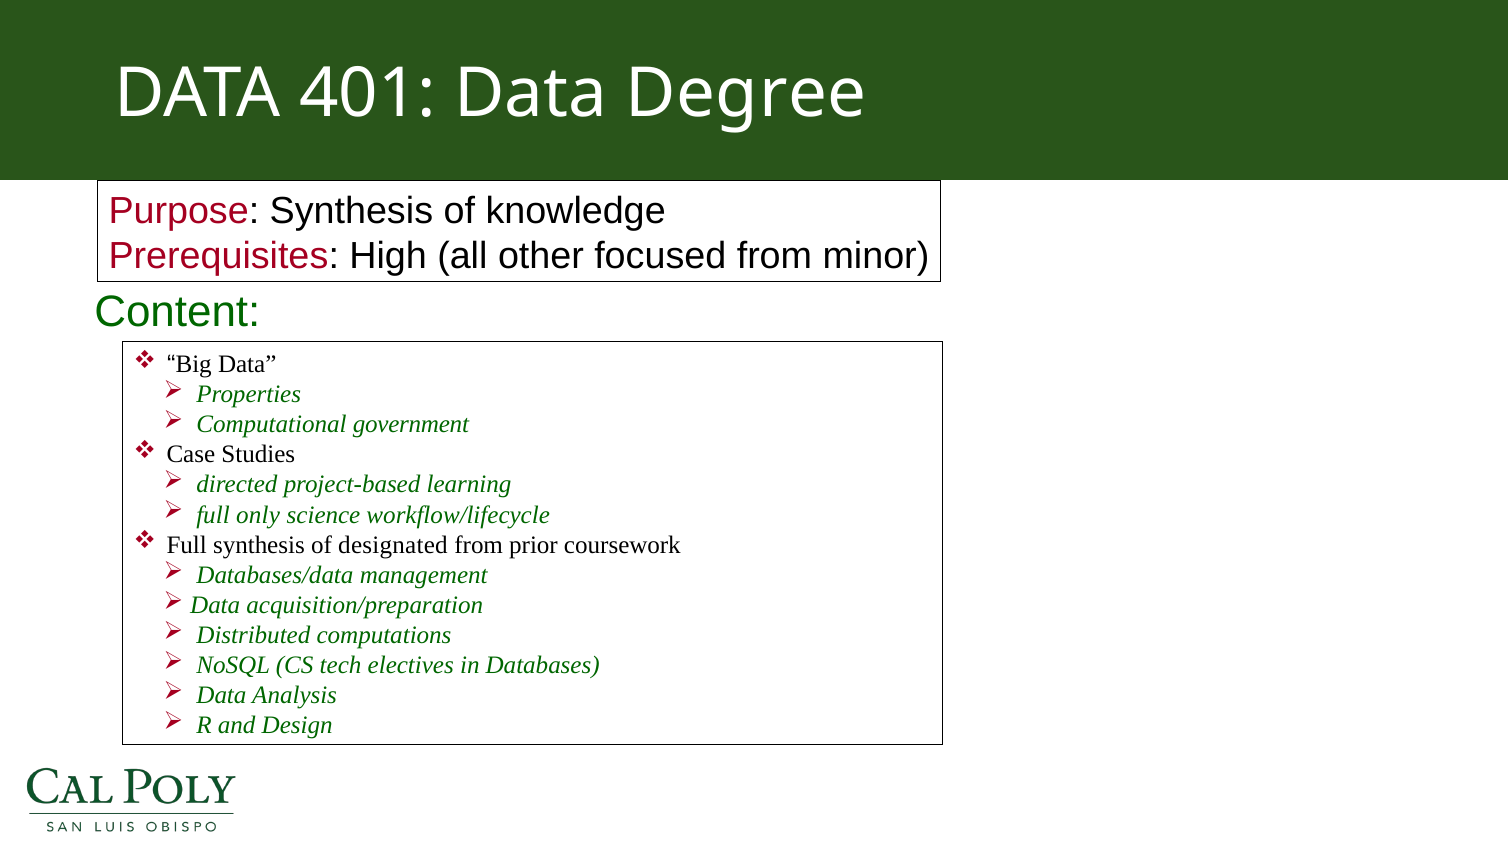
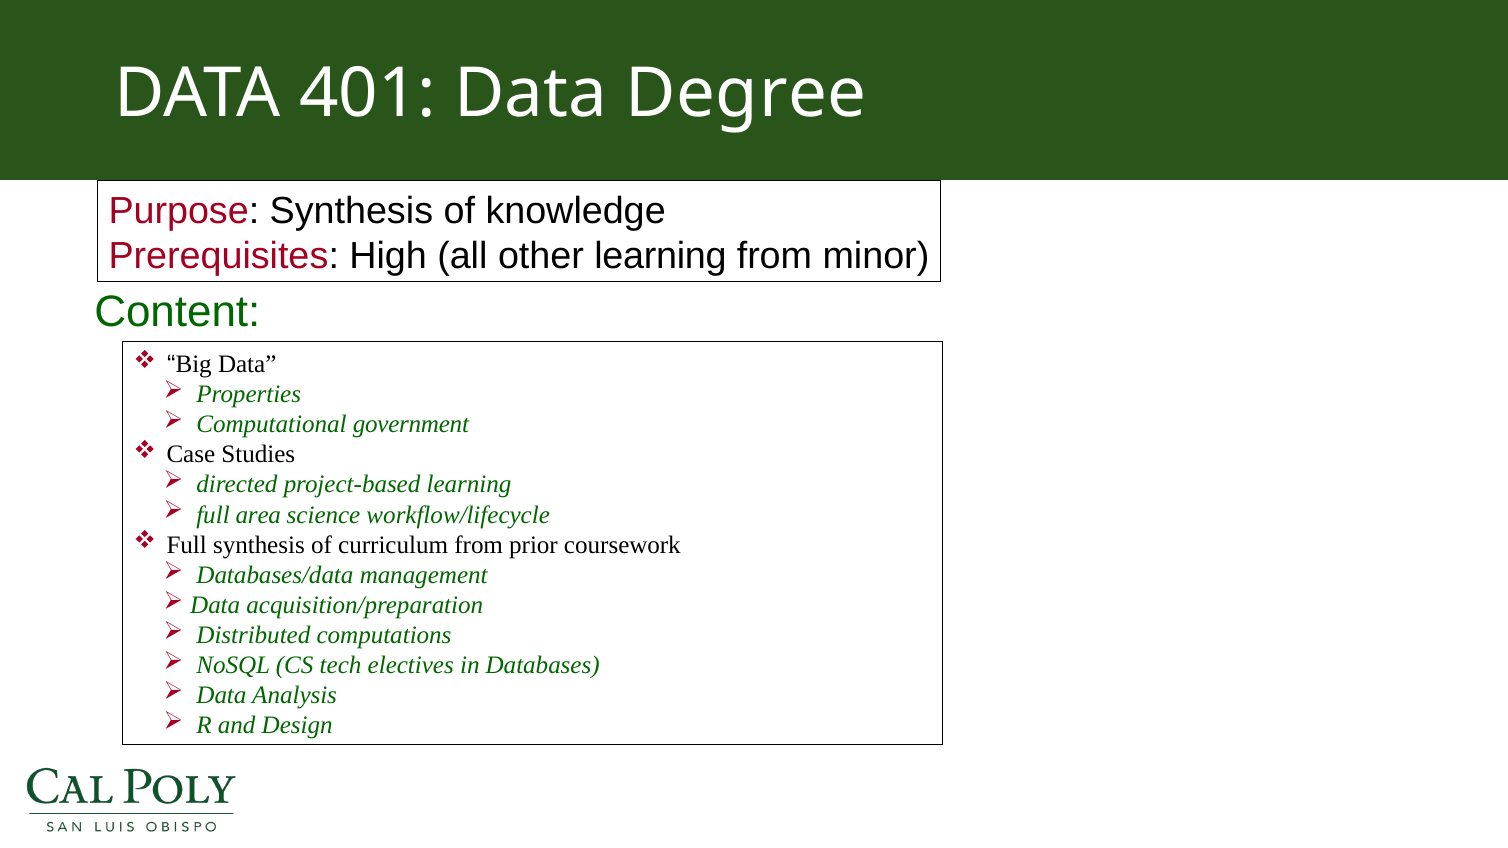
other focused: focused -> learning
only: only -> area
designated: designated -> curriculum
